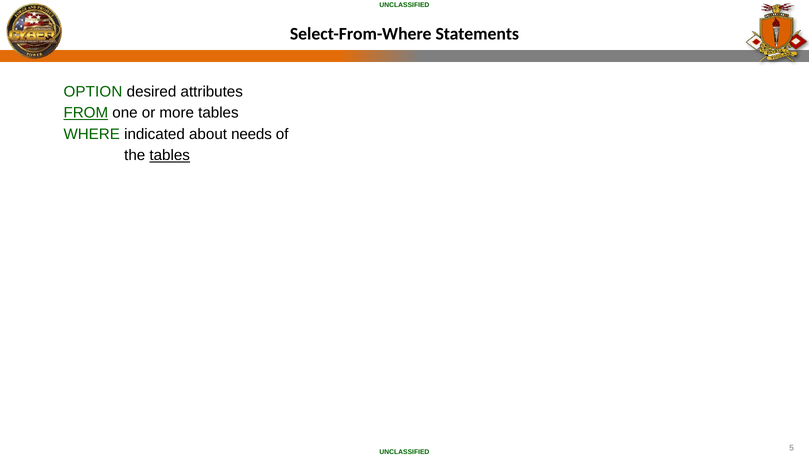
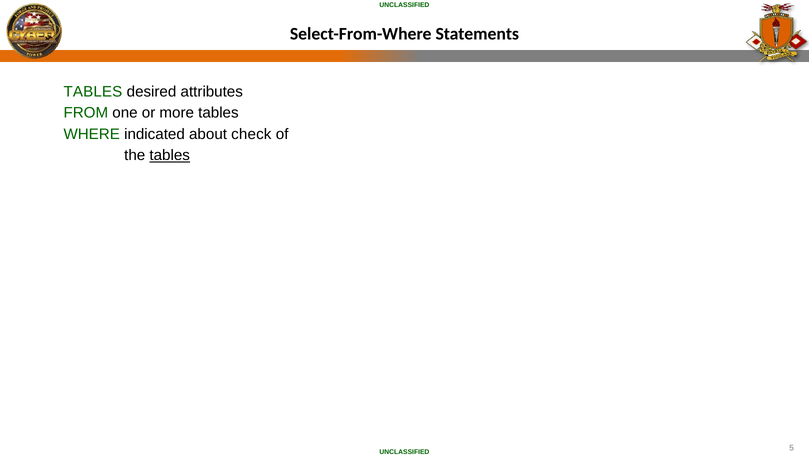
OPTION at (93, 92): OPTION -> TABLES
FROM underline: present -> none
needs: needs -> check
